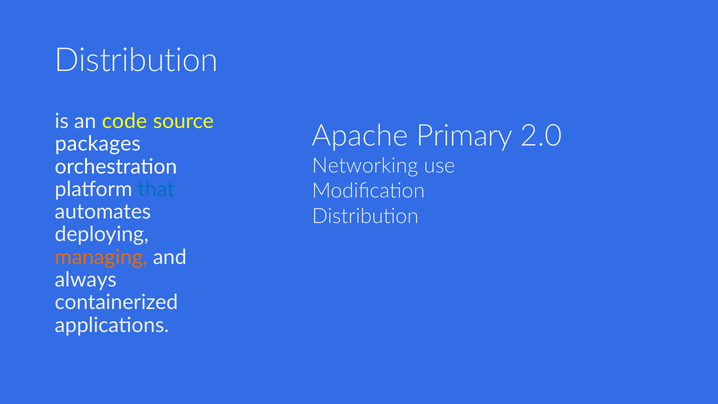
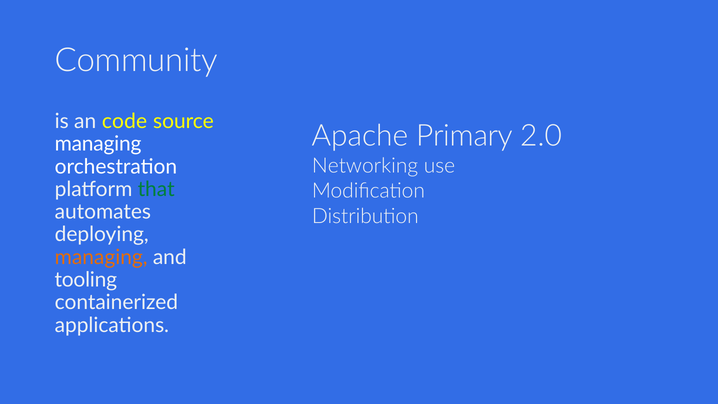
Distribution at (136, 60): Distribution -> Community
packages at (98, 144): packages -> managing
that colour: blue -> green
always: always -> tooling
